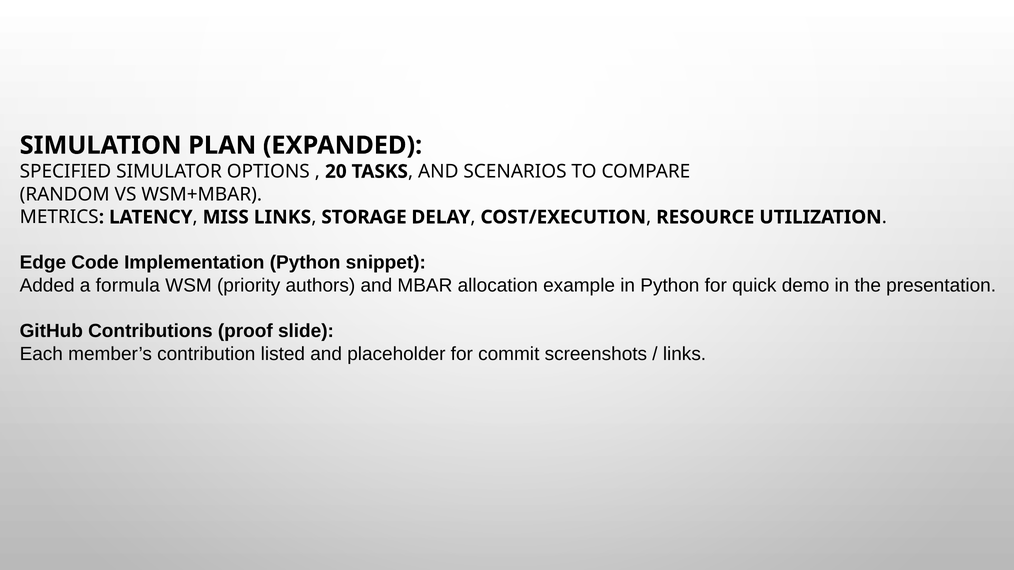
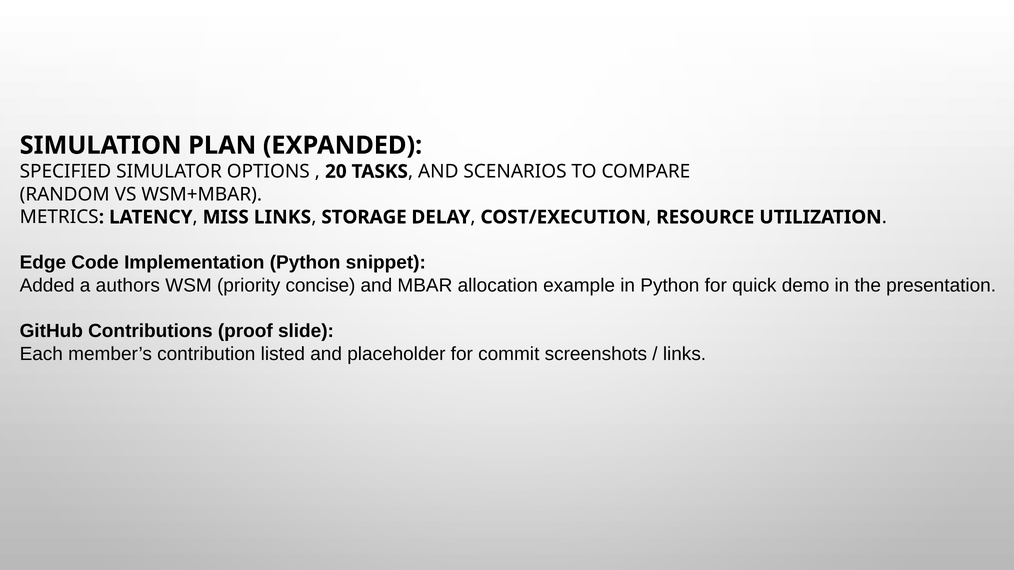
formula: formula -> authors
authors: authors -> concise
